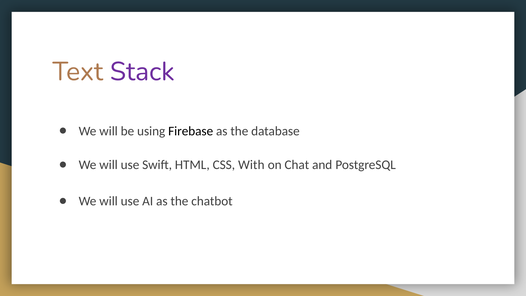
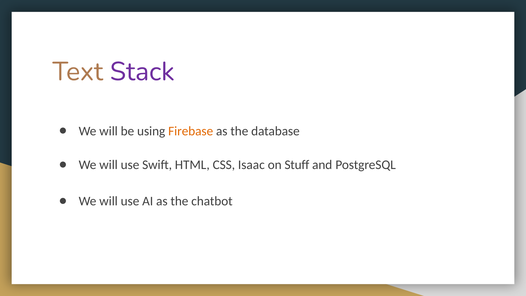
Firebase colour: black -> orange
With: With -> Isaac
Chat: Chat -> Stuff
